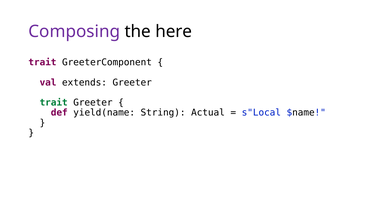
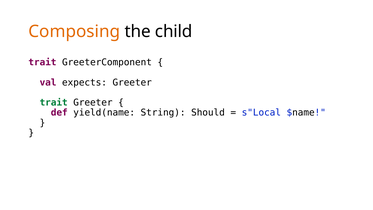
Composing colour: purple -> orange
here: here -> child
extends: extends -> expects
Actual: Actual -> Should
